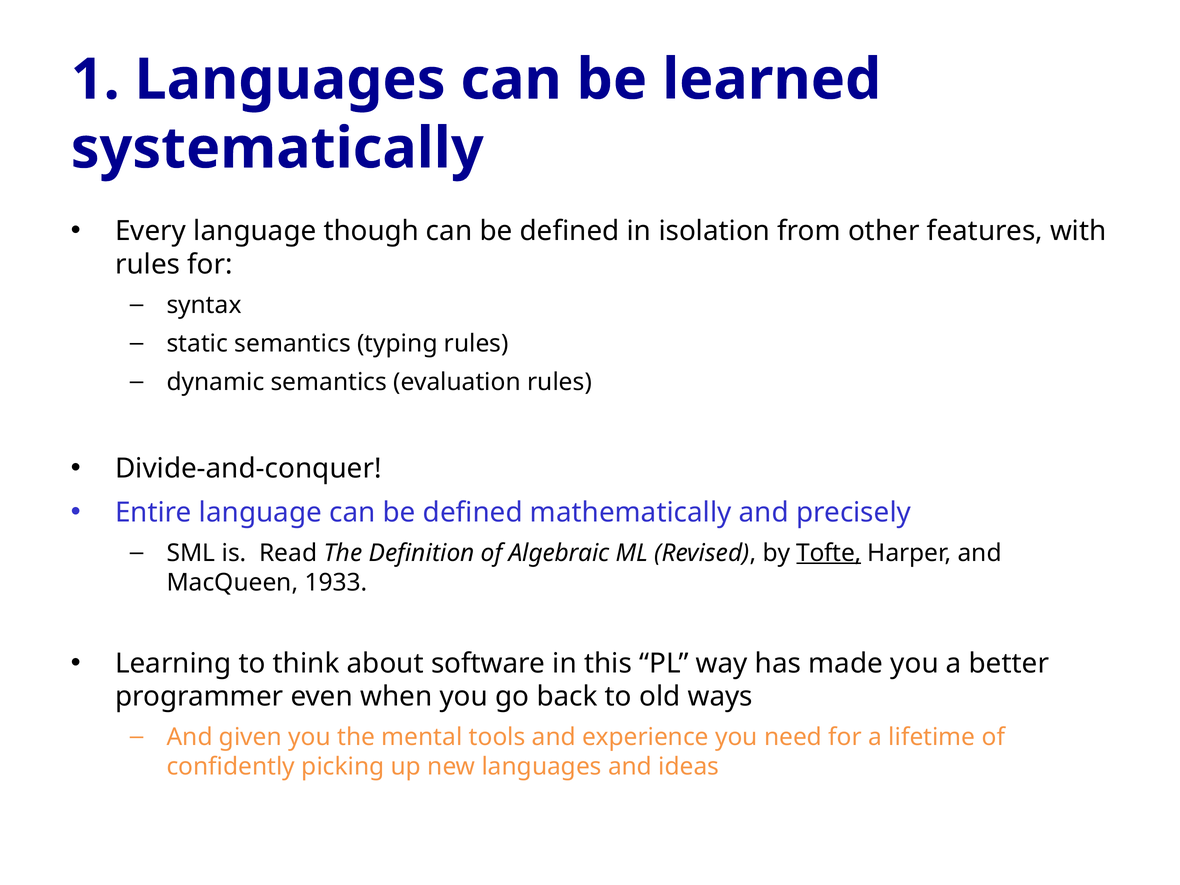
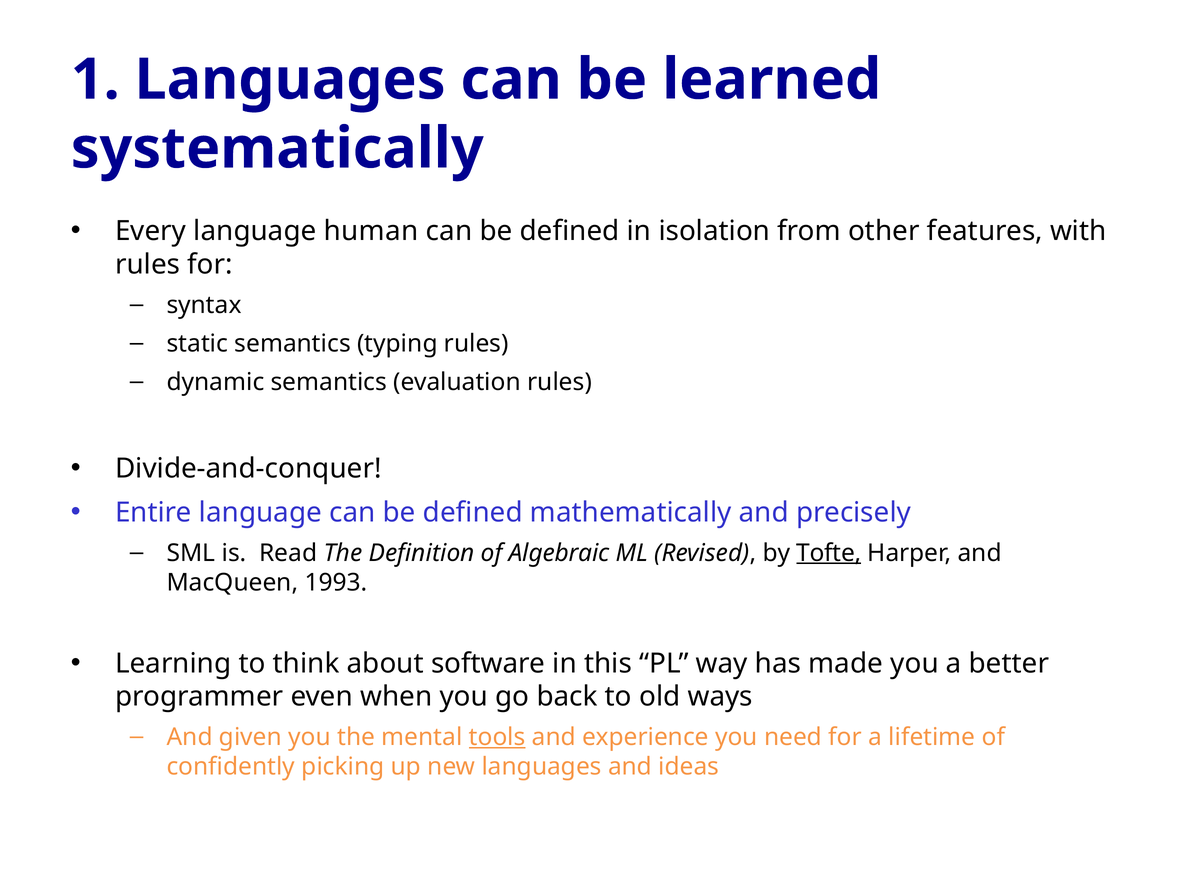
though: though -> human
1933: 1933 -> 1993
tools underline: none -> present
